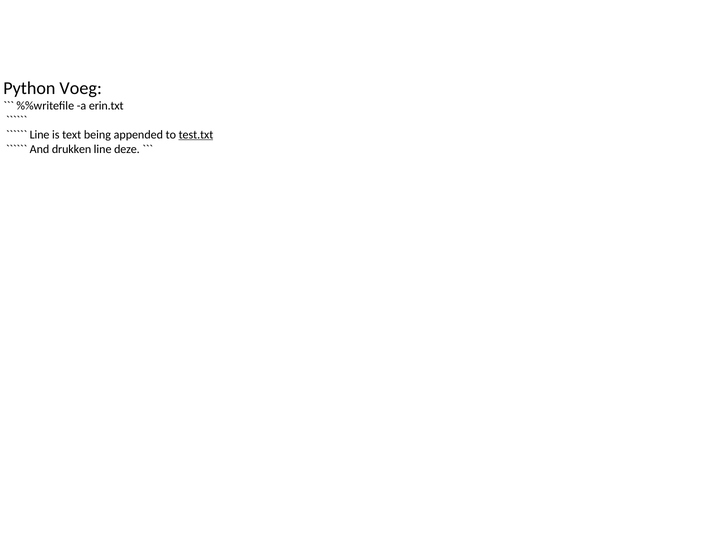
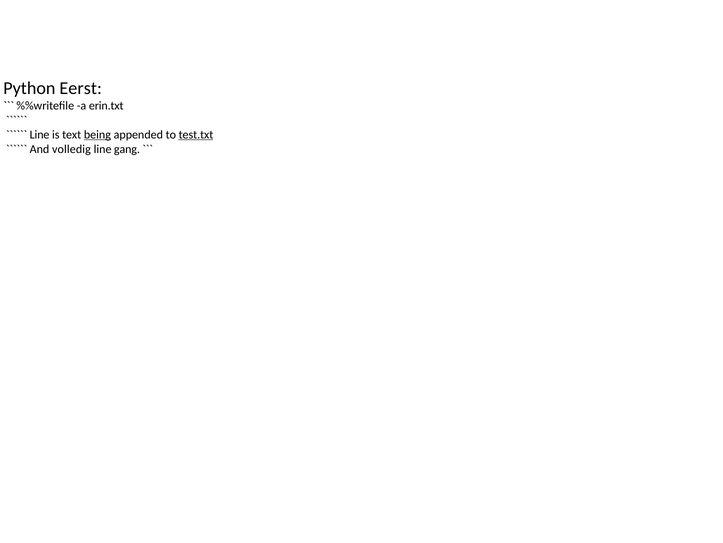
Voeg: Voeg -> Eerst
being underline: none -> present
drukken: drukken -> volledig
deze: deze -> gang
